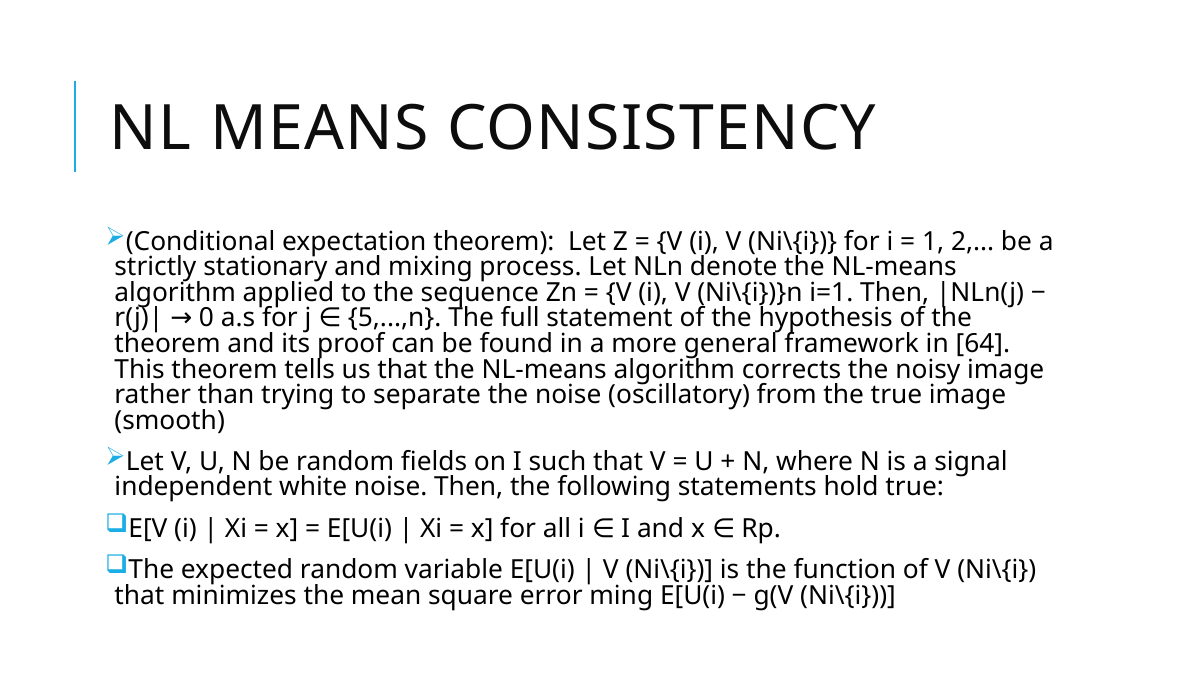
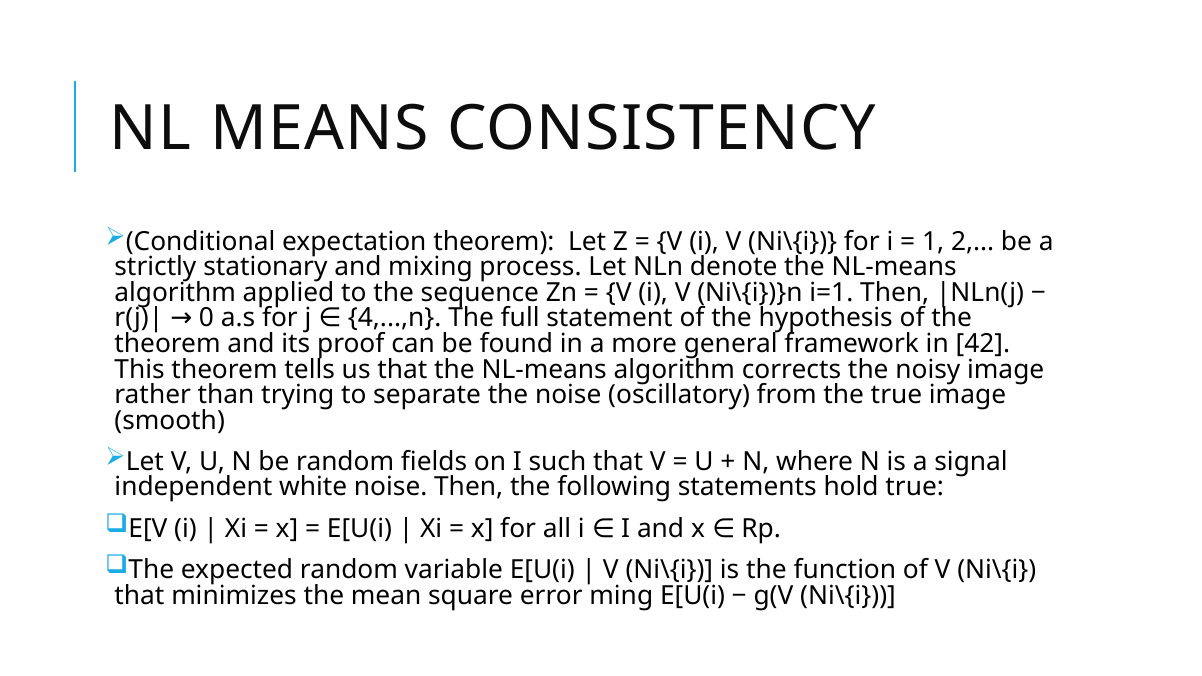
5,...,n: 5,...,n -> 4,...,n
64: 64 -> 42
